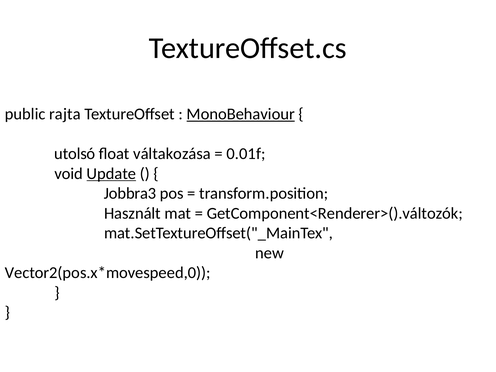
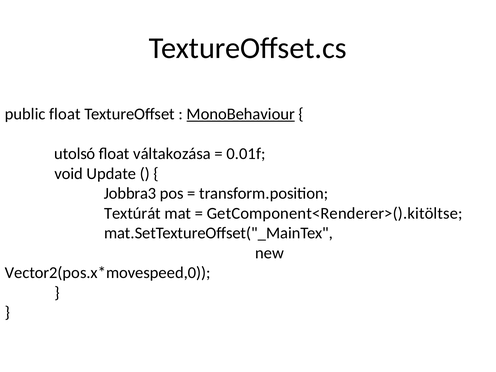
public rajta: rajta -> float
Update underline: present -> none
Használt: Használt -> Textúrát
GetComponent<Renderer>().változók: GetComponent<Renderer>().változók -> GetComponent<Renderer>().kitöltse
